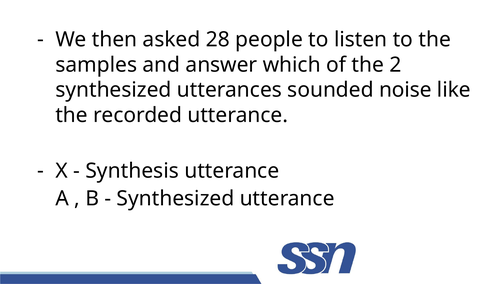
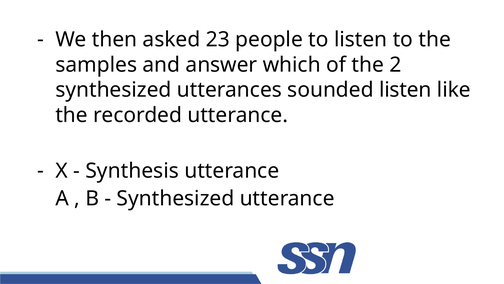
28: 28 -> 23
sounded noise: noise -> listen
